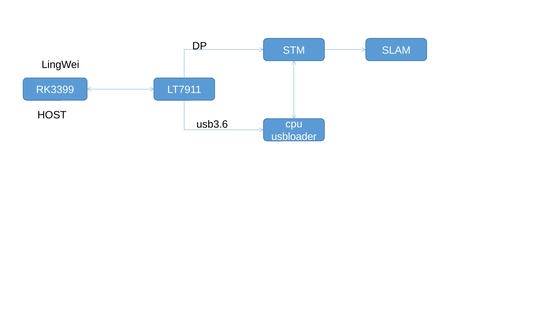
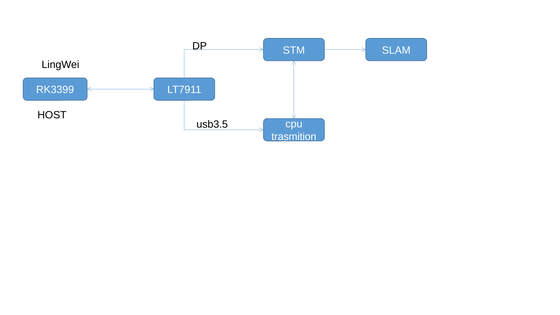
usb3.6: usb3.6 -> usb3.5
usbloader: usbloader -> trasmition
